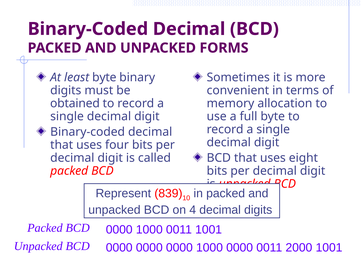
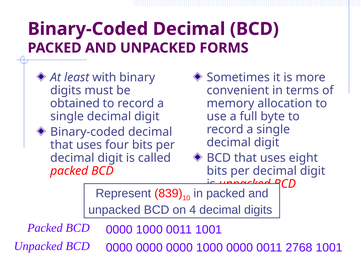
least byte: byte -> with
2000: 2000 -> 2768
